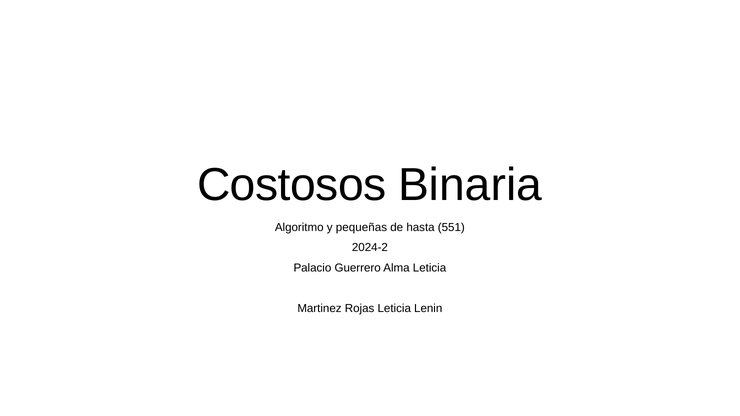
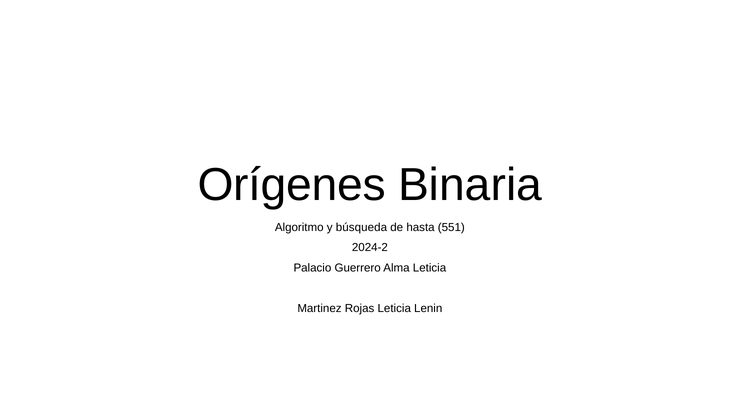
Costosos: Costosos -> Orígenes
pequeñas: pequeñas -> búsqueda
